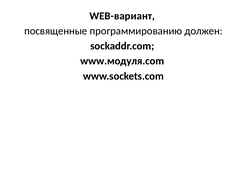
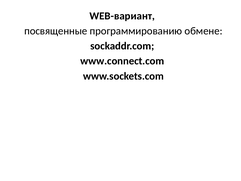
должен: должен -> обмене
www.модуля.com: www.модуля.com -> www.connect.com
